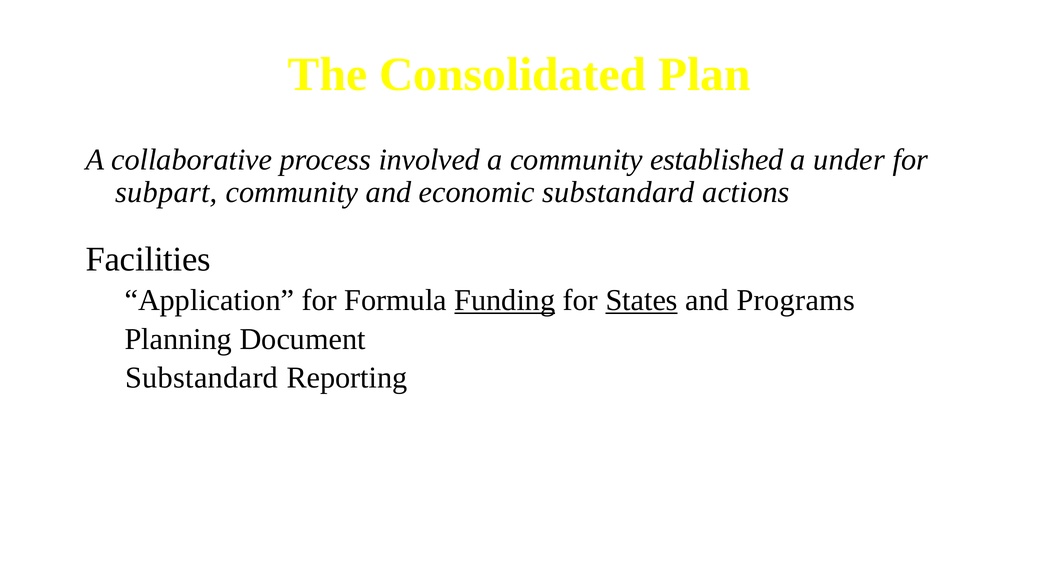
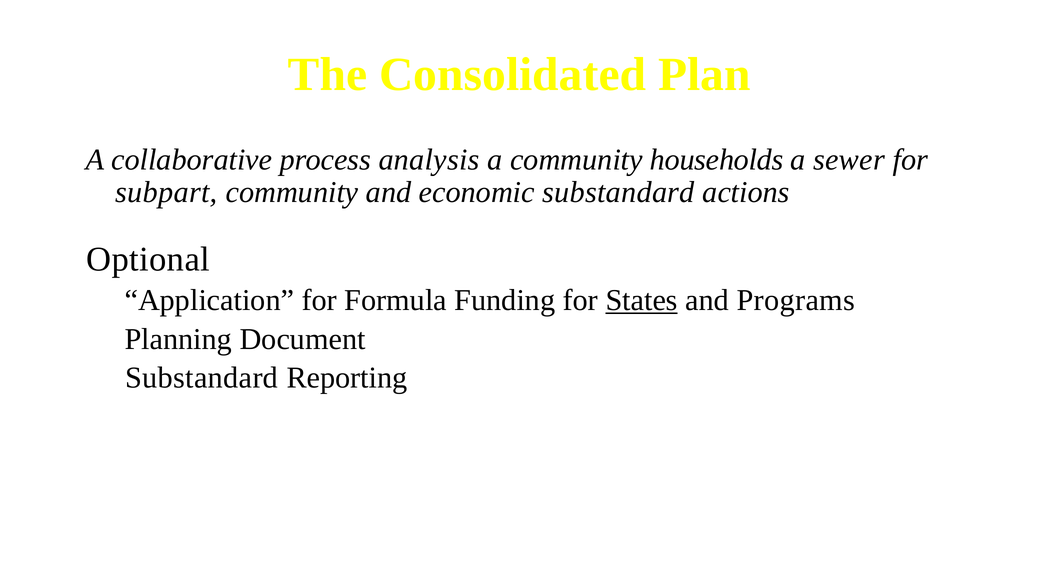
involved: involved -> analysis
established: established -> households
under: under -> sewer
Facilities: Facilities -> Optional
Funding underline: present -> none
